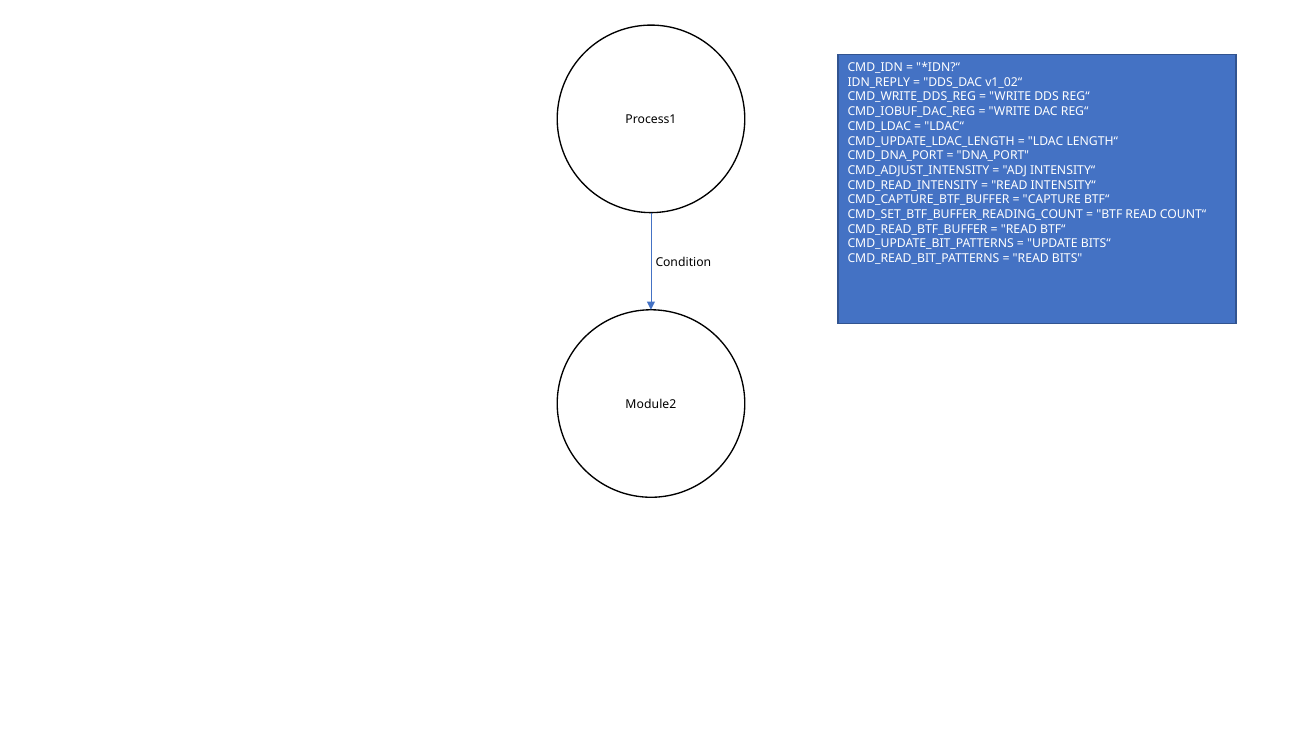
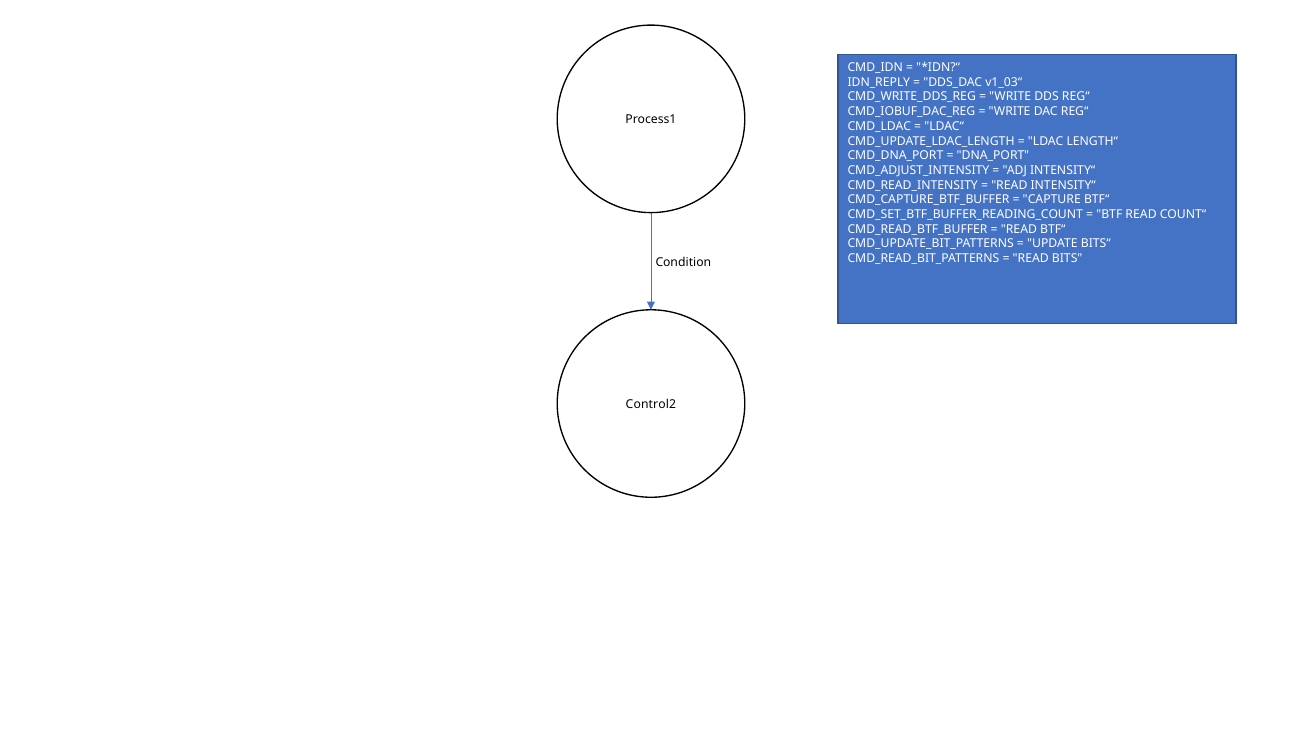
v1_02“: v1_02“ -> v1_03“
Module2: Module2 -> Control2
